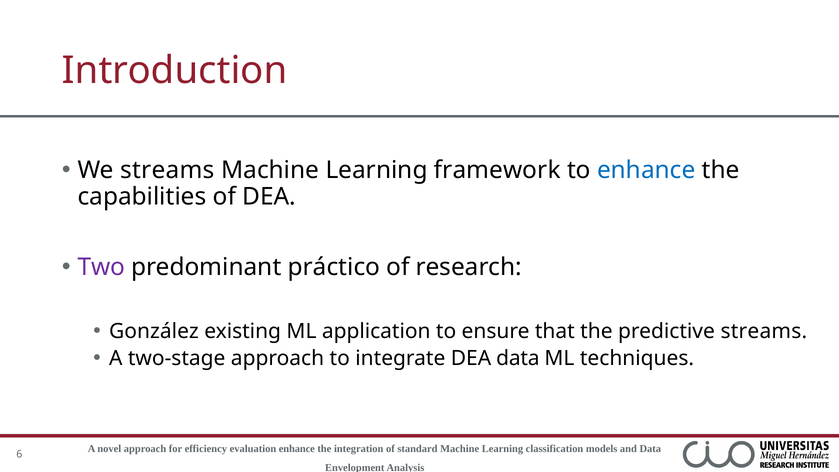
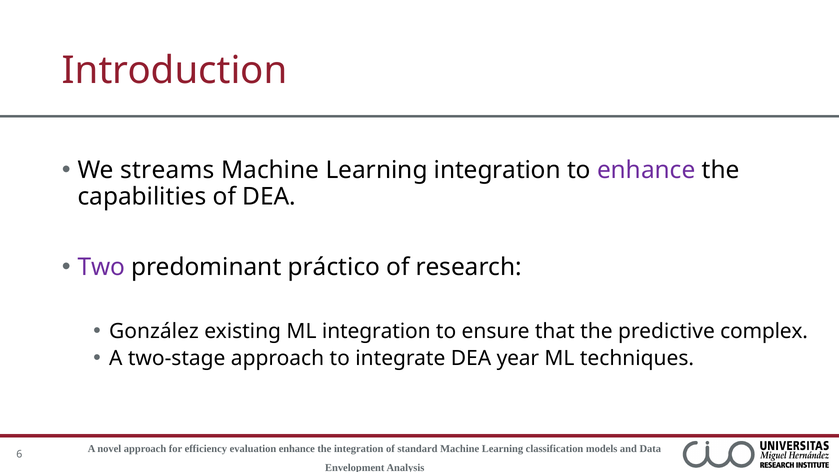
Learning framework: framework -> integration
enhance at (646, 170) colour: blue -> purple
ML application: application -> integration
predictive streams: streams -> complex
DEA data: data -> year
